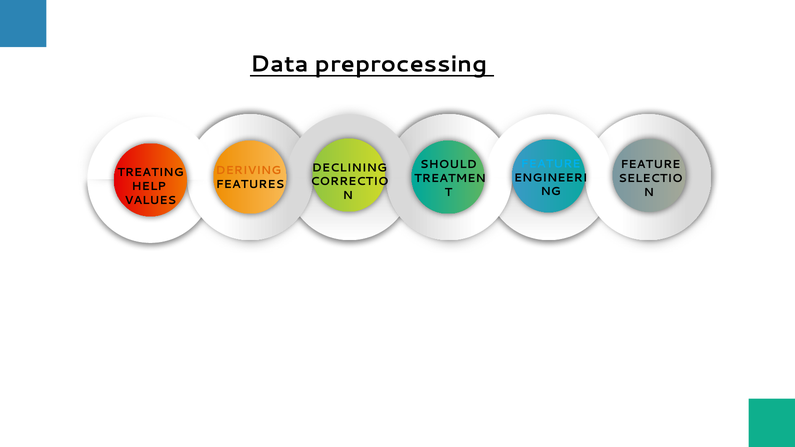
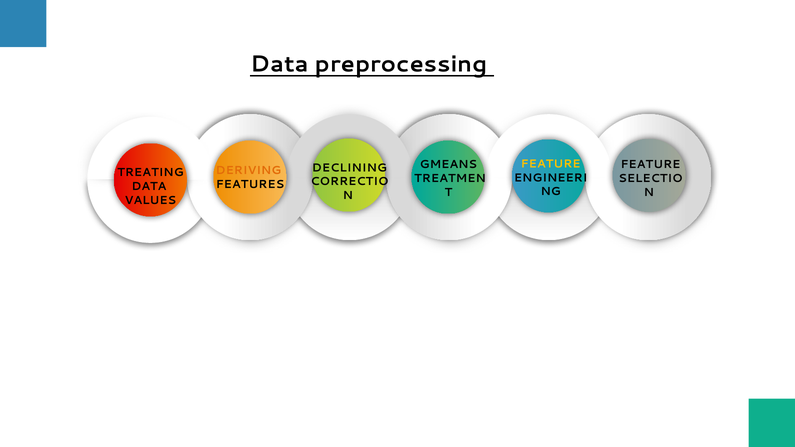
FEATURE at (551, 164) colour: light blue -> yellow
SHOULD: SHOULD -> GMEANS
HELP at (149, 187): HELP -> DATA
